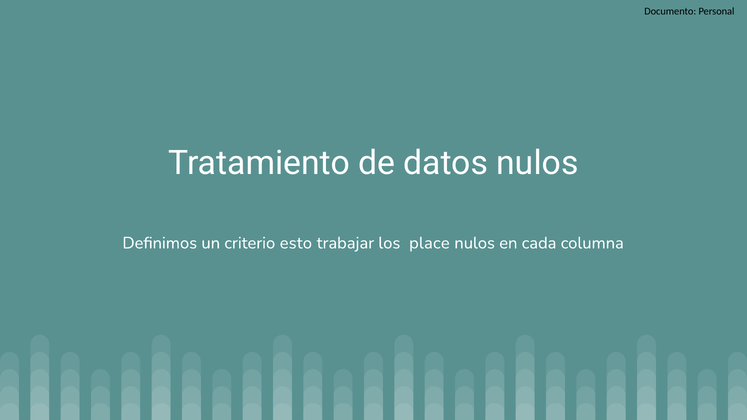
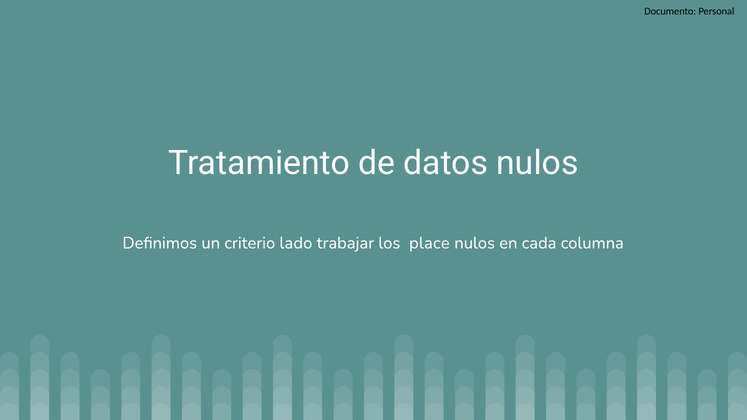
esto: esto -> lado
